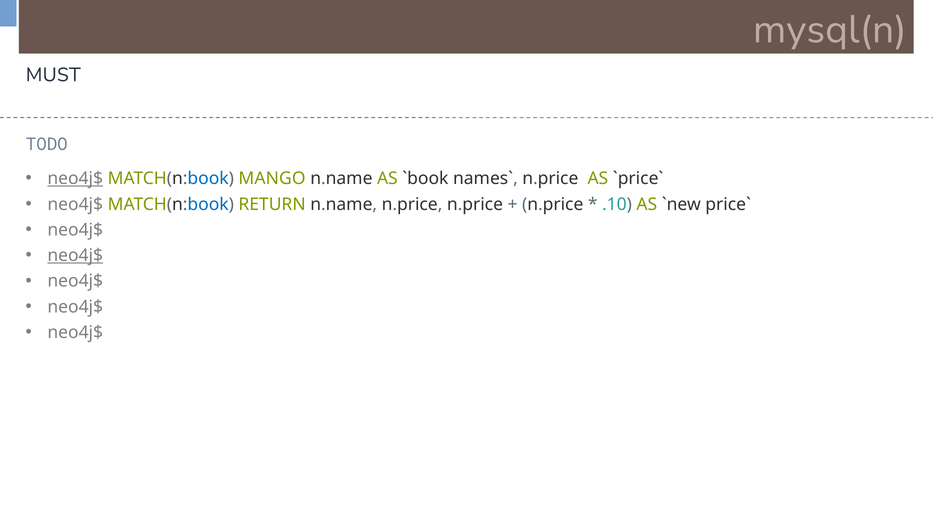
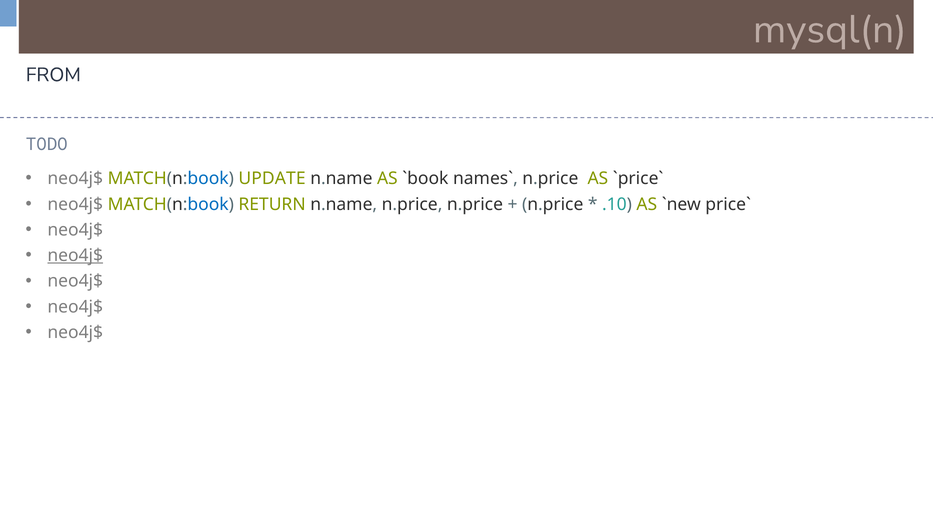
MUST: MUST -> FROM
neo4j$ at (75, 179) underline: present -> none
MANGO: MANGO -> UPDATE
